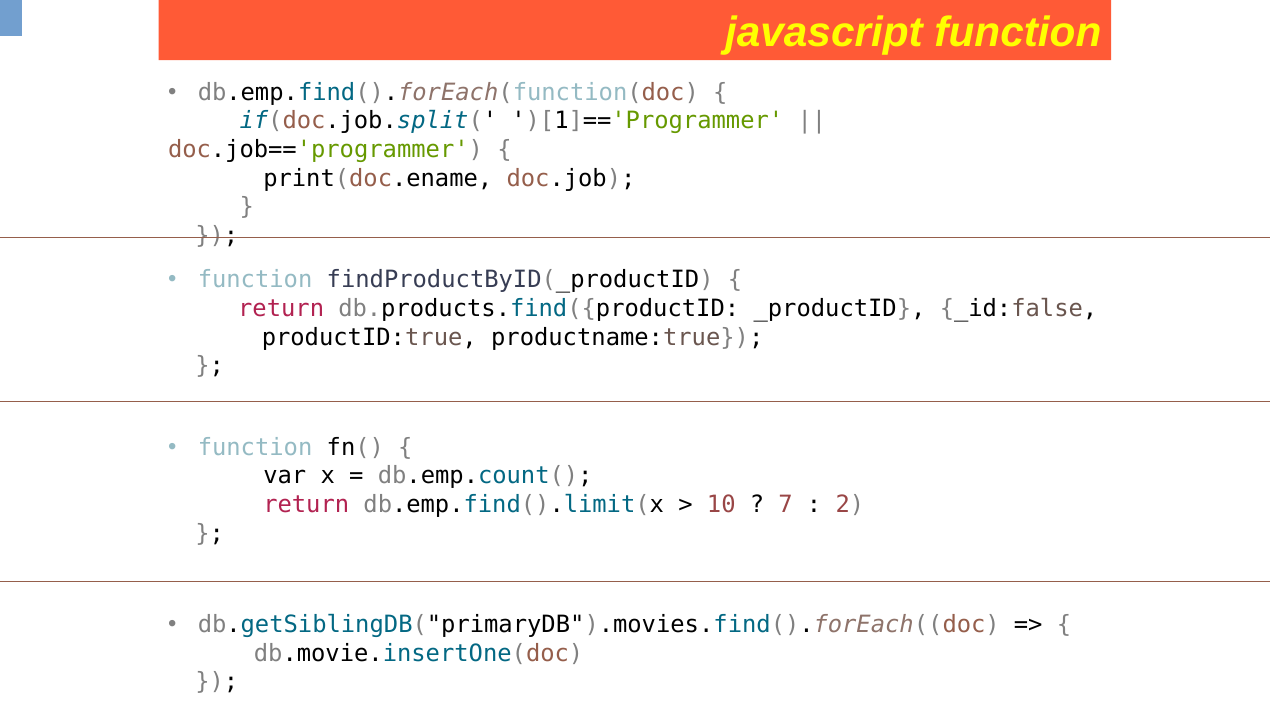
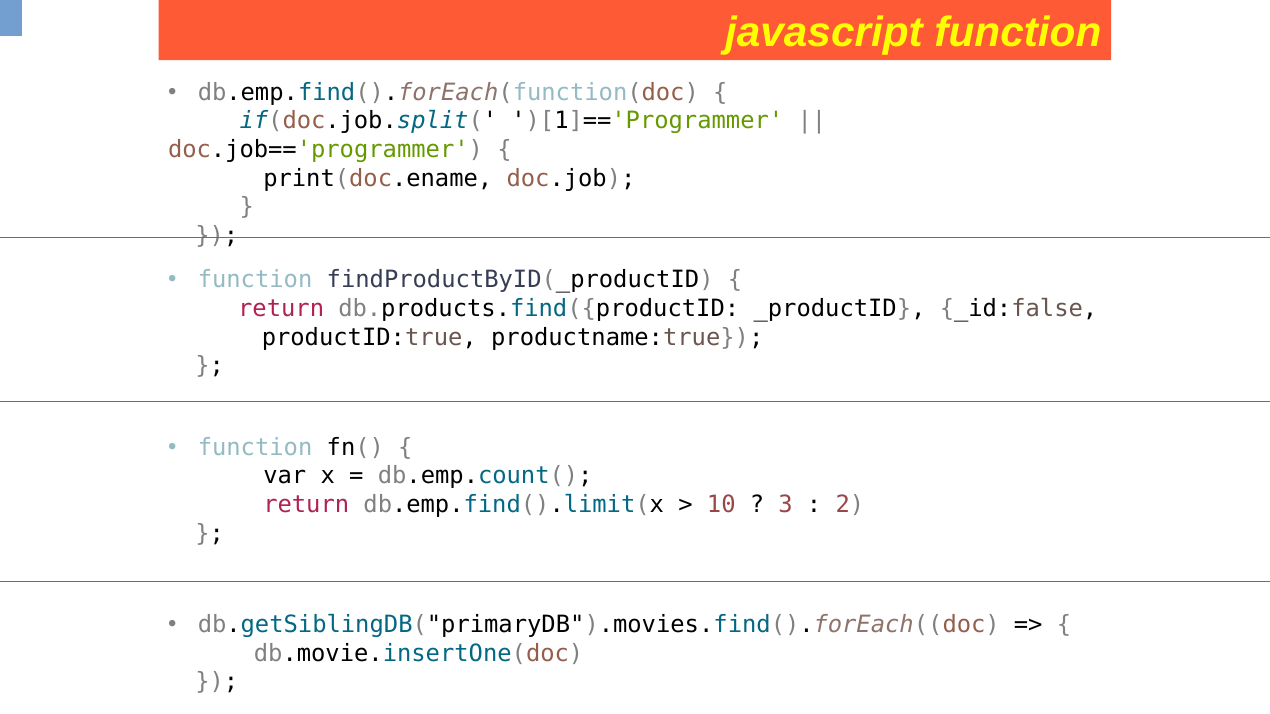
7: 7 -> 3
